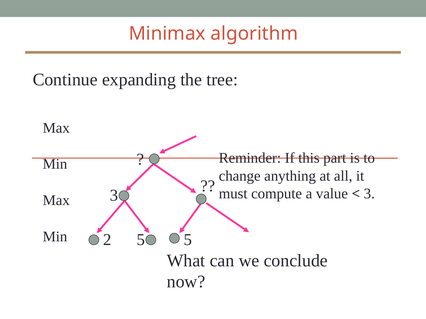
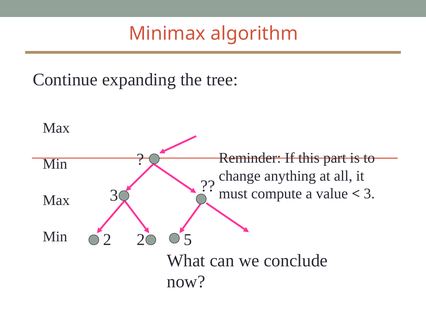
2 5: 5 -> 2
